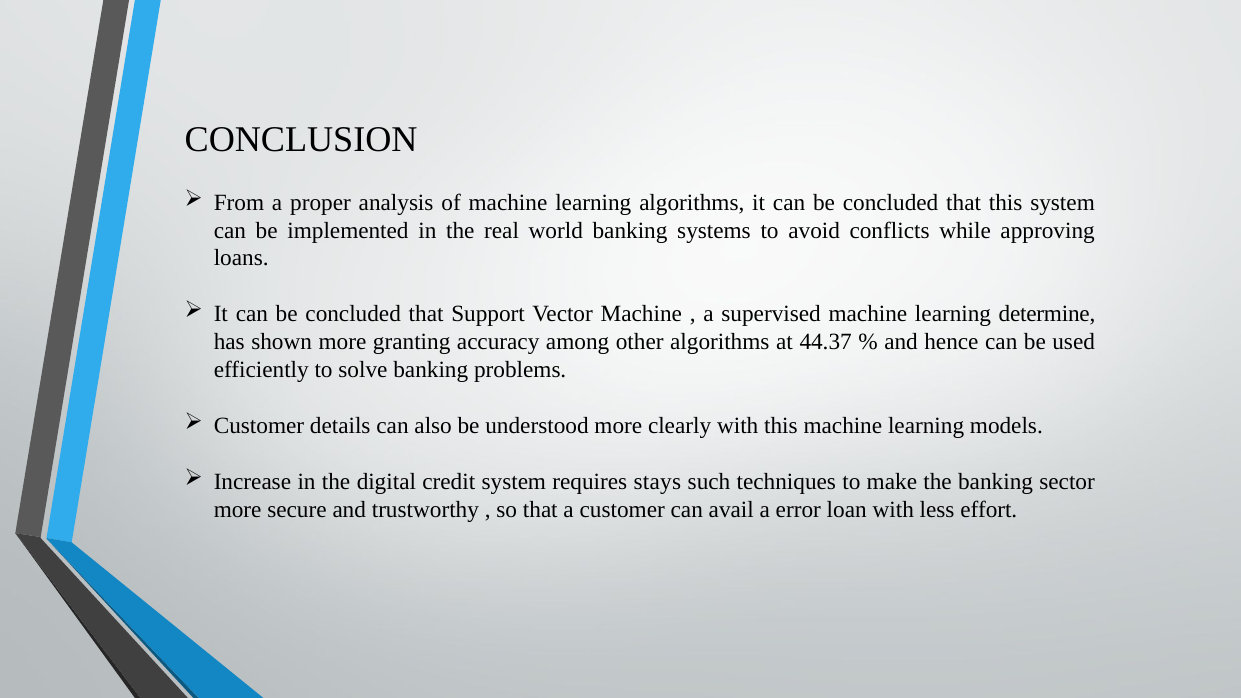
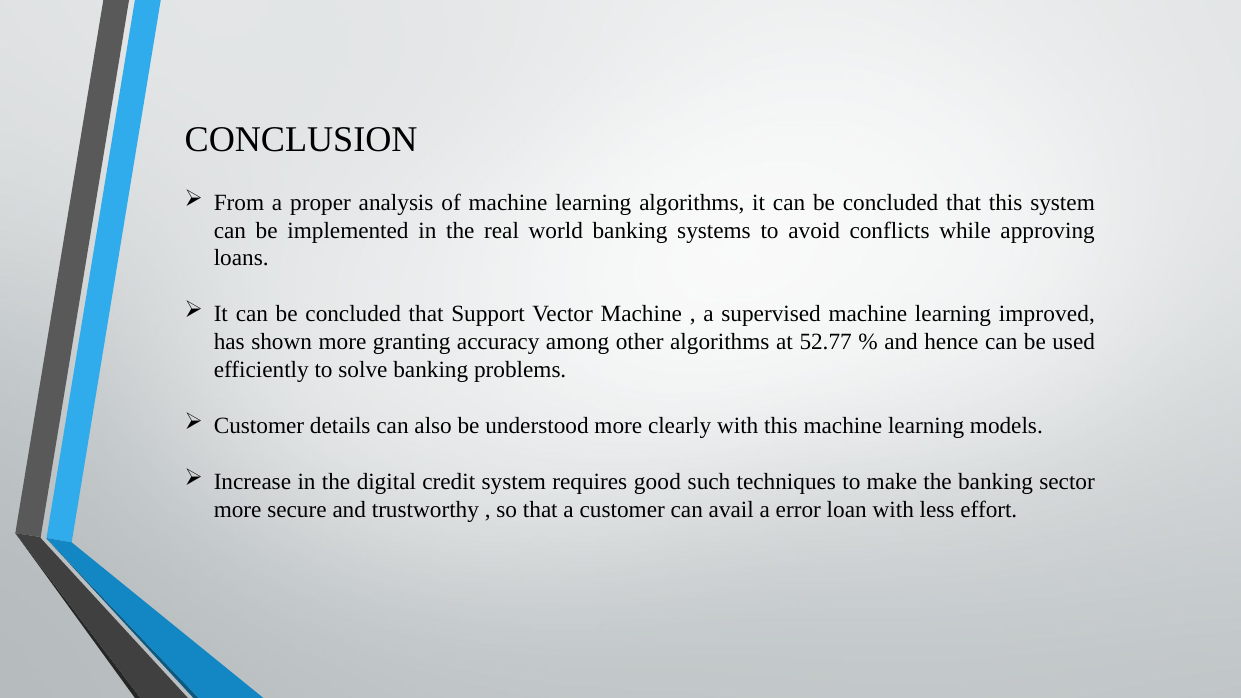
determine: determine -> improved
44.37: 44.37 -> 52.77
stays: stays -> good
